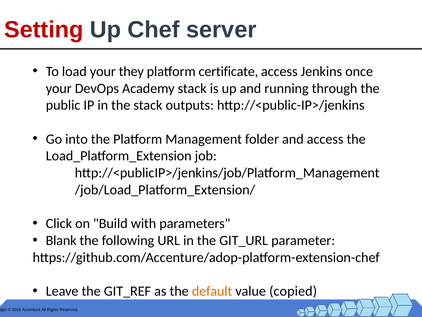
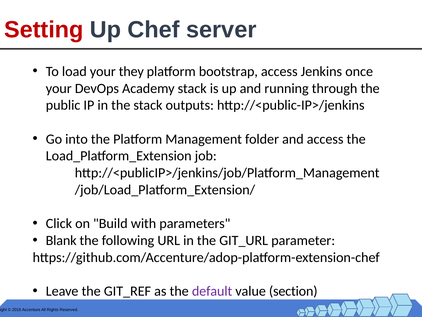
certificate: certificate -> bootstrap
default colour: orange -> purple
copied: copied -> section
